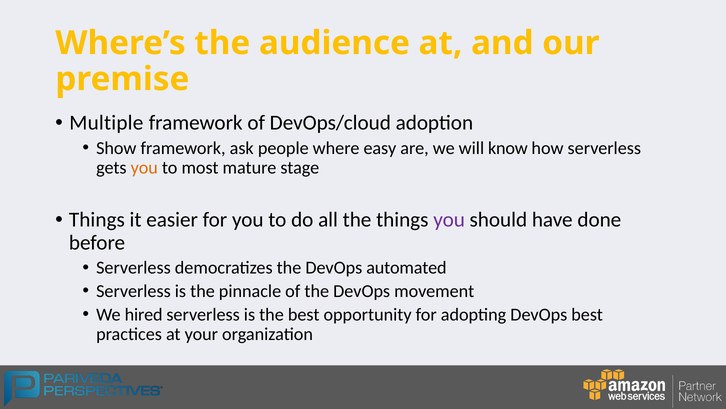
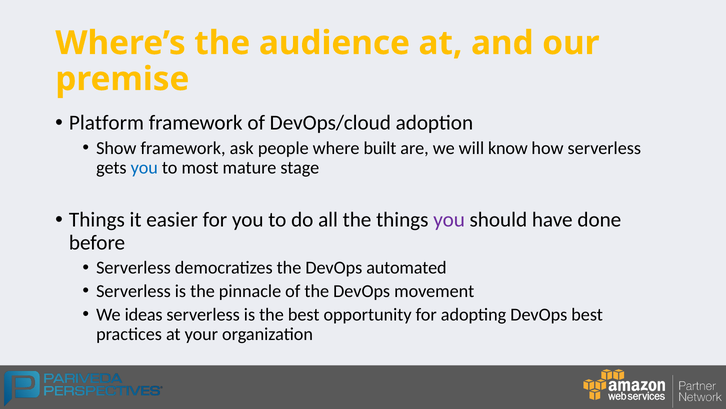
Multiple: Multiple -> Platform
easy: easy -> built
you at (144, 167) colour: orange -> blue
hired: hired -> ideas
